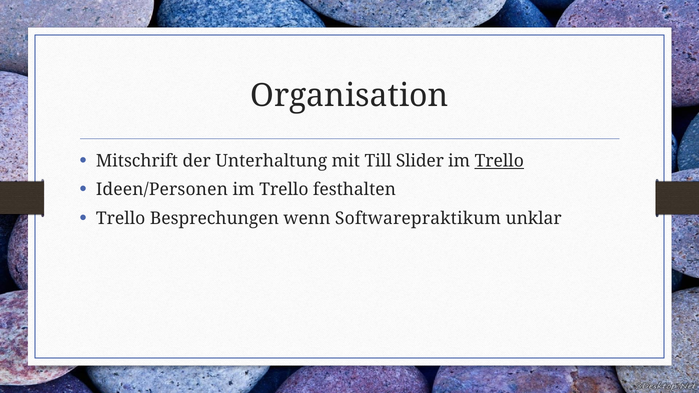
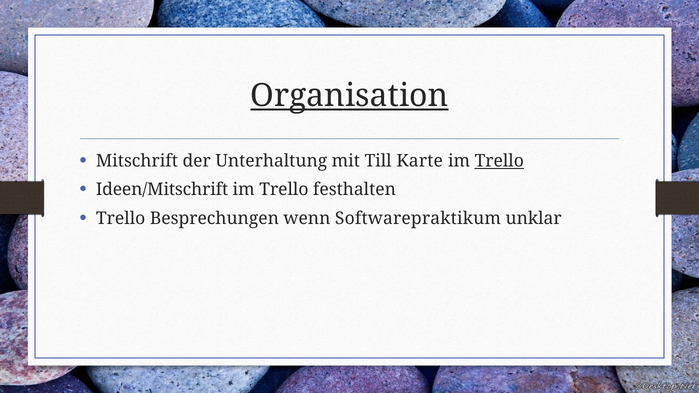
Organisation underline: none -> present
Slider: Slider -> Karte
Ideen/Personen: Ideen/Personen -> Ideen/Mitschrift
